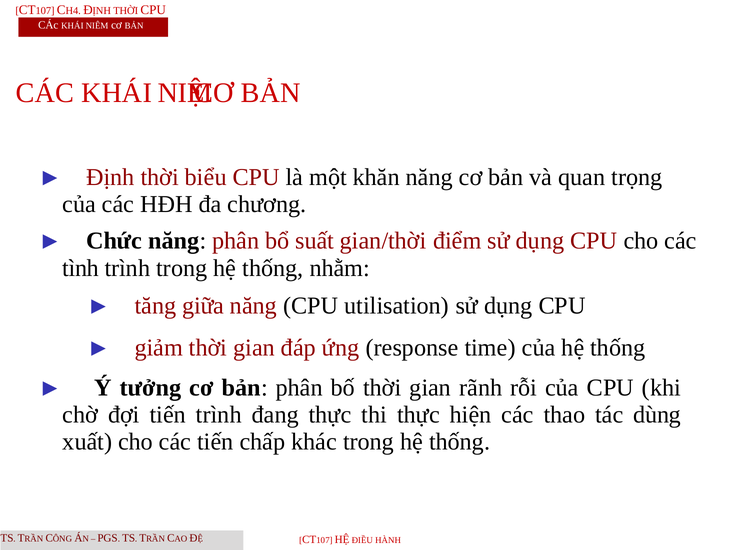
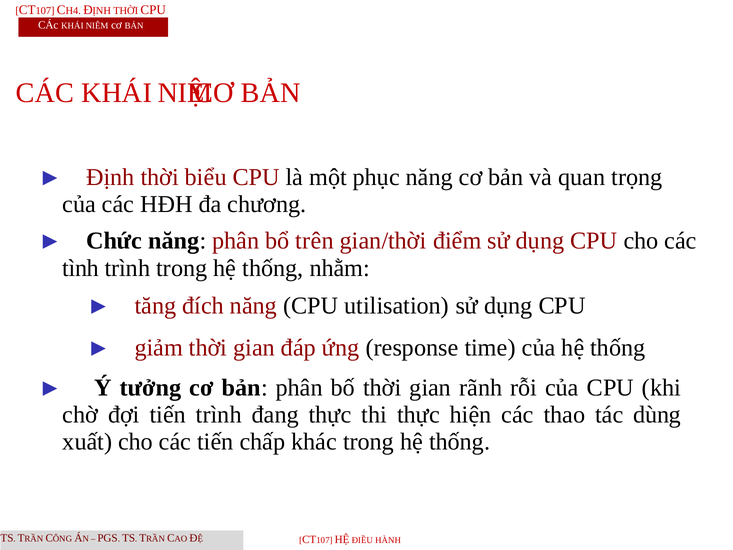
khăn: khăn -> phục
suất: suất -> trên
giữa: giữa -> đích
